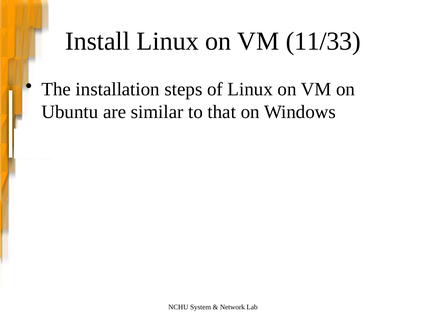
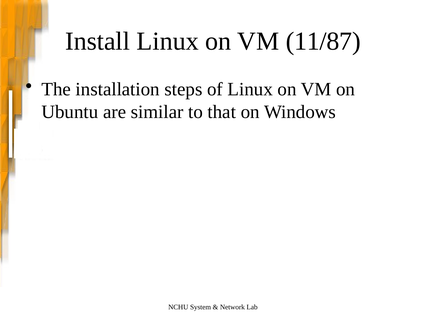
11/33: 11/33 -> 11/87
